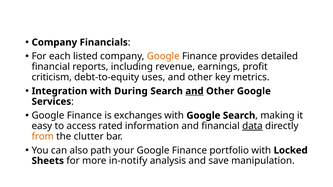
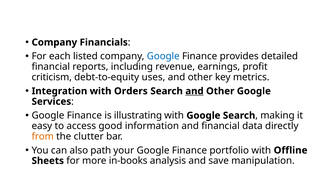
Google at (163, 56) colour: orange -> blue
During: During -> Orders
exchanges: exchanges -> illustrating
rated: rated -> good
data underline: present -> none
Locked: Locked -> Offline
in-notify: in-notify -> in-books
